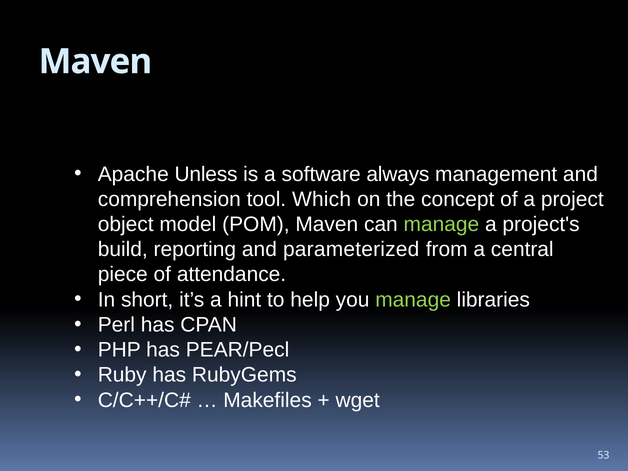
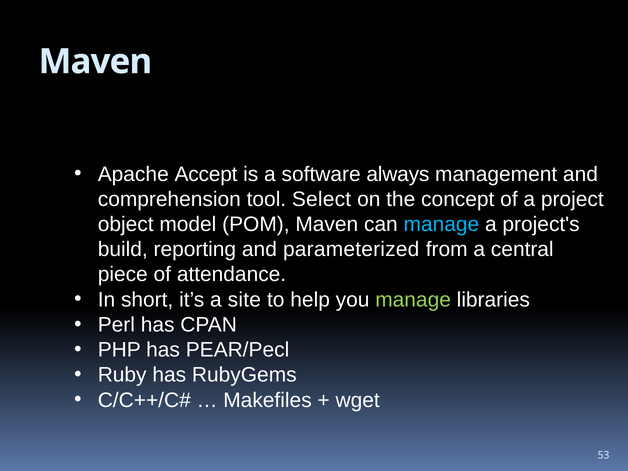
Unless: Unless -> Accept
Which: Which -> Select
manage at (441, 224) colour: light green -> light blue
hint: hint -> site
